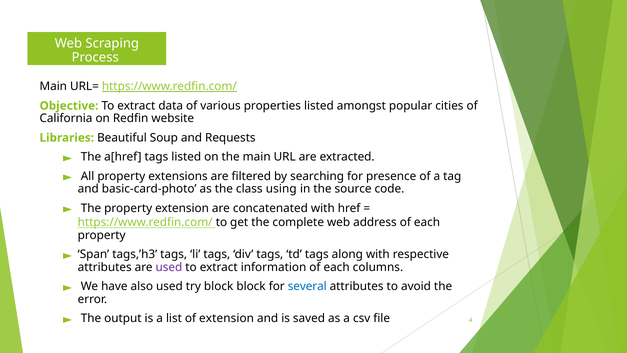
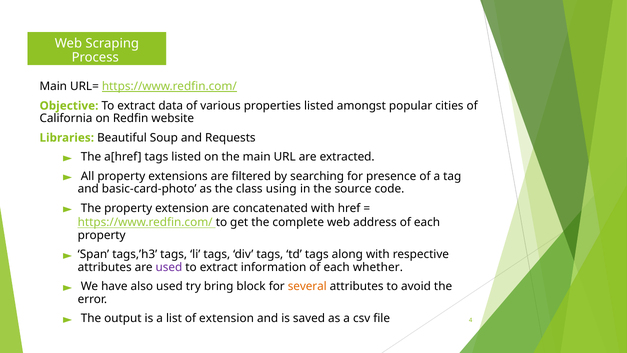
columns: columns -> whether
try block: block -> bring
several colour: blue -> orange
